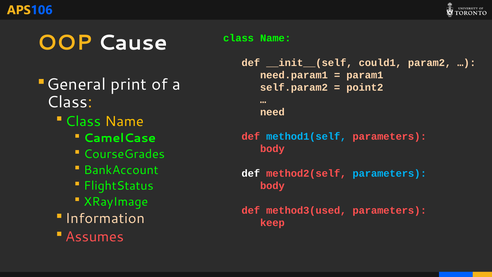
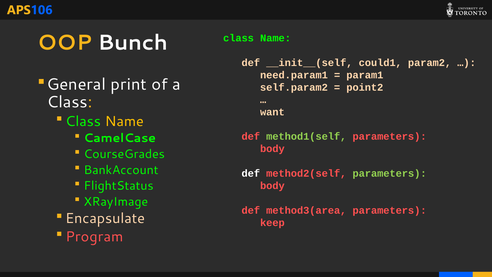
Cause: Cause -> Bunch
need: need -> want
method1(self colour: light blue -> light green
parameters at (390, 173) colour: light blue -> light green
method3(used: method3(used -> method3(area
Information: Information -> Encapsulate
Assumes: Assumes -> Program
